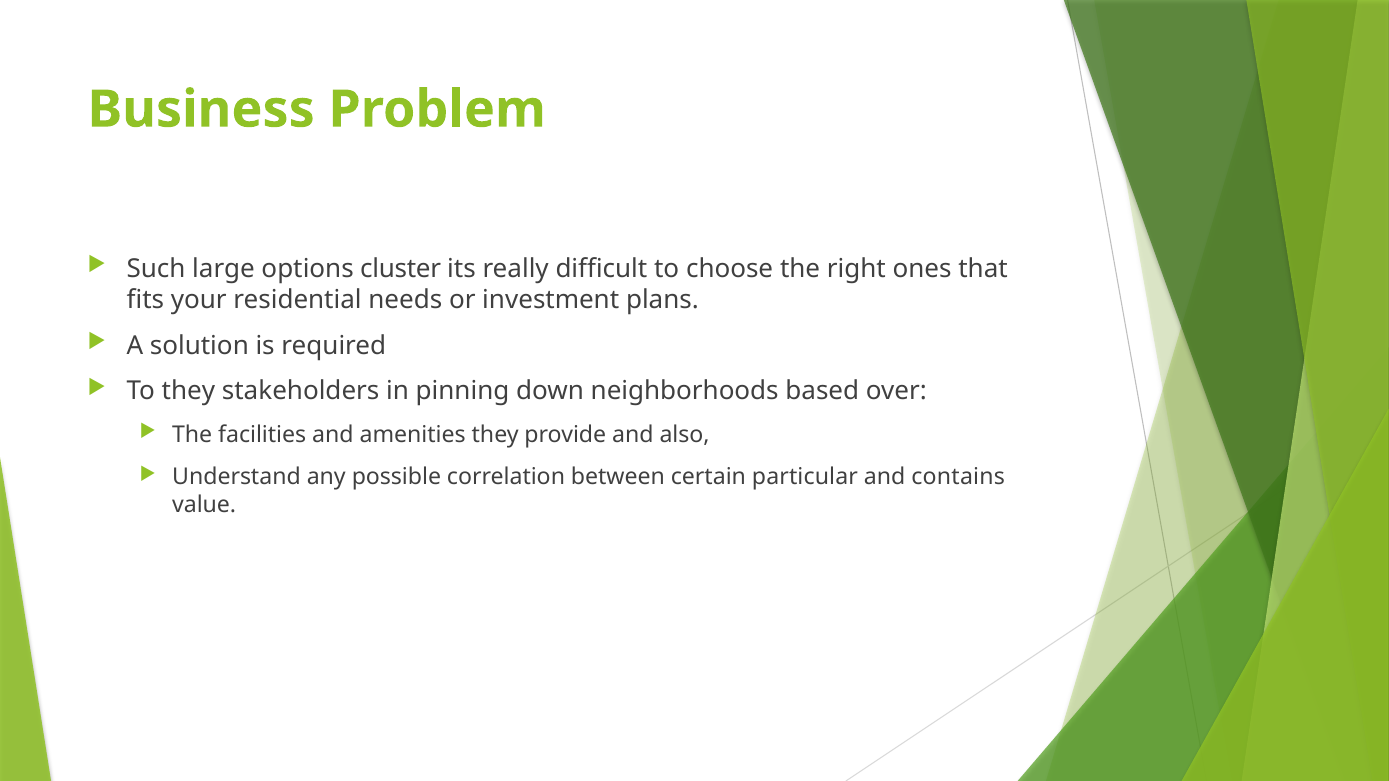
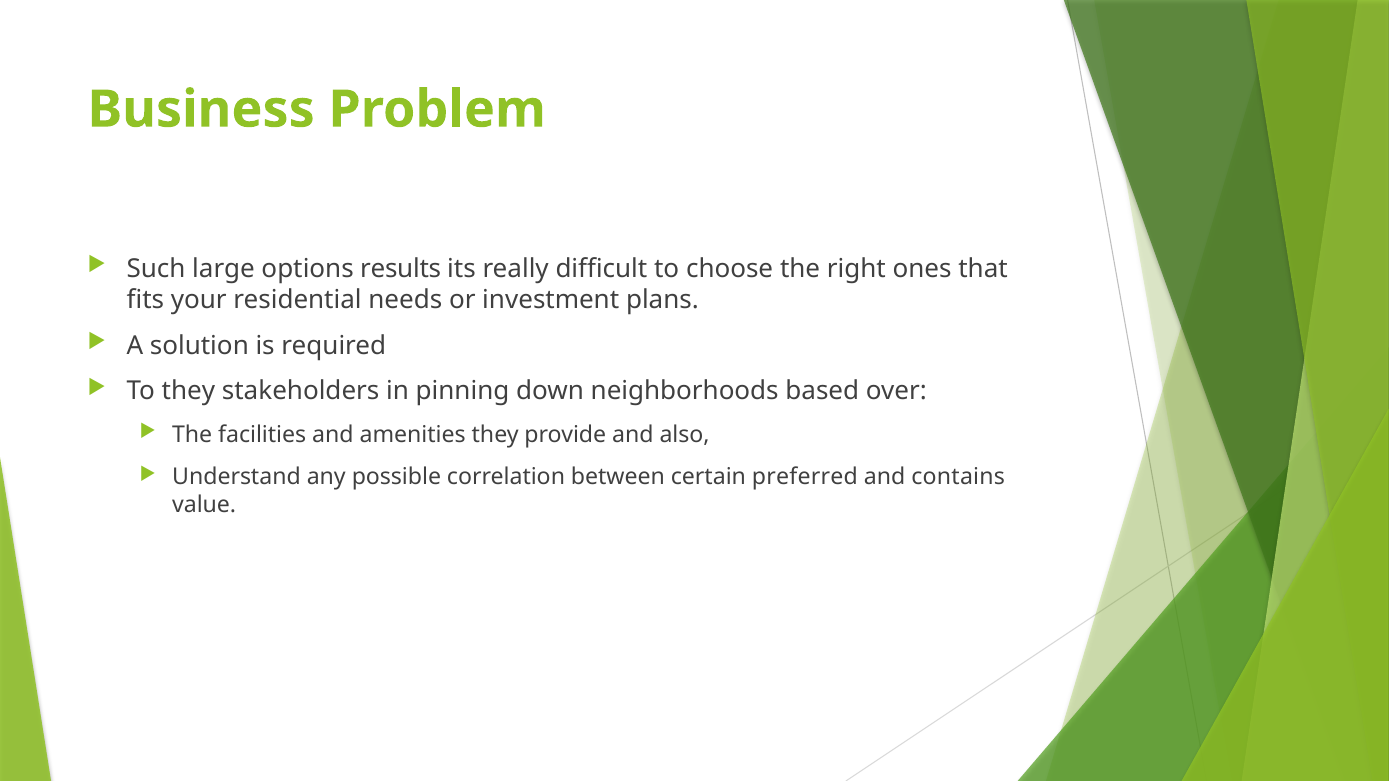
cluster: cluster -> results
particular: particular -> preferred
